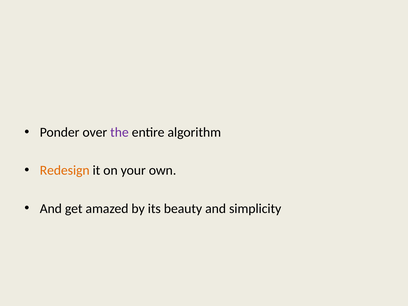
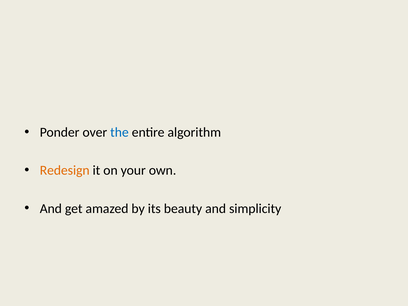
the colour: purple -> blue
